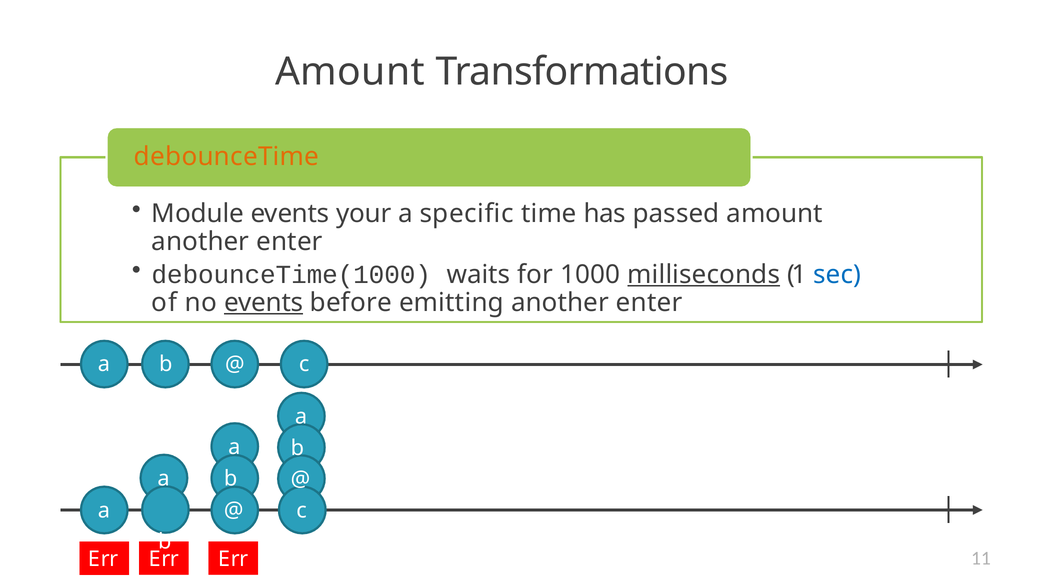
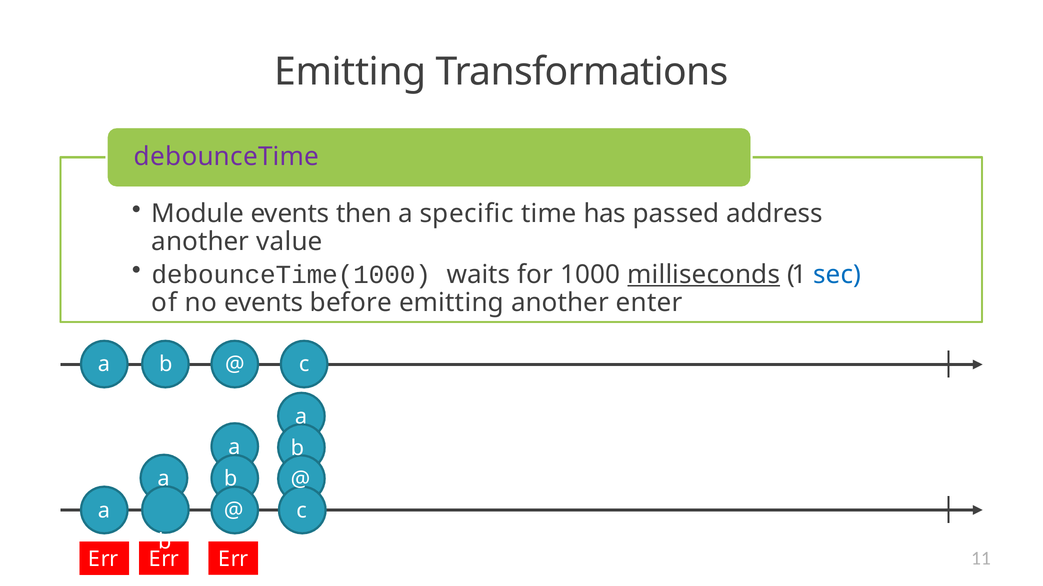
Amount at (350, 72): Amount -> Emitting
debounceTime colour: orange -> purple
your: your -> then
passed amount: amount -> address
enter at (289, 242): enter -> value
events at (264, 303) underline: present -> none
